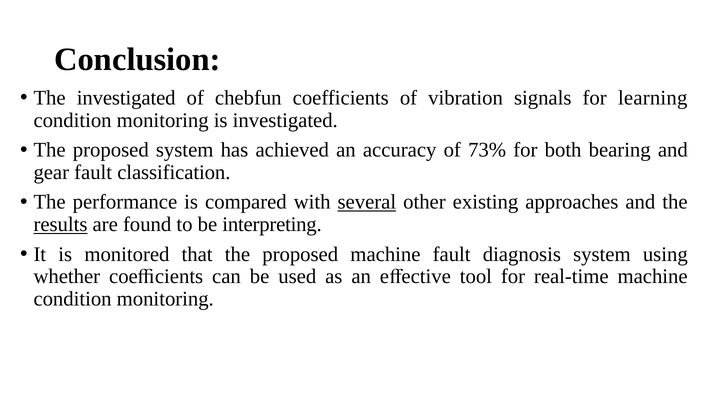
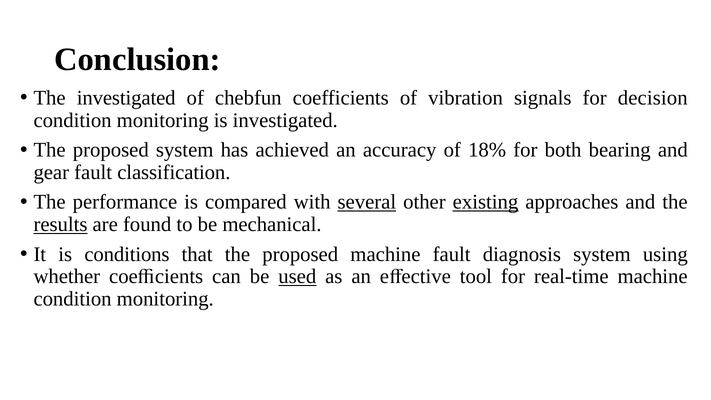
learning: learning -> decision
73%: 73% -> 18%
existing underline: none -> present
interpreting: interpreting -> mechanical
monitored: monitored -> conditions
used underline: none -> present
